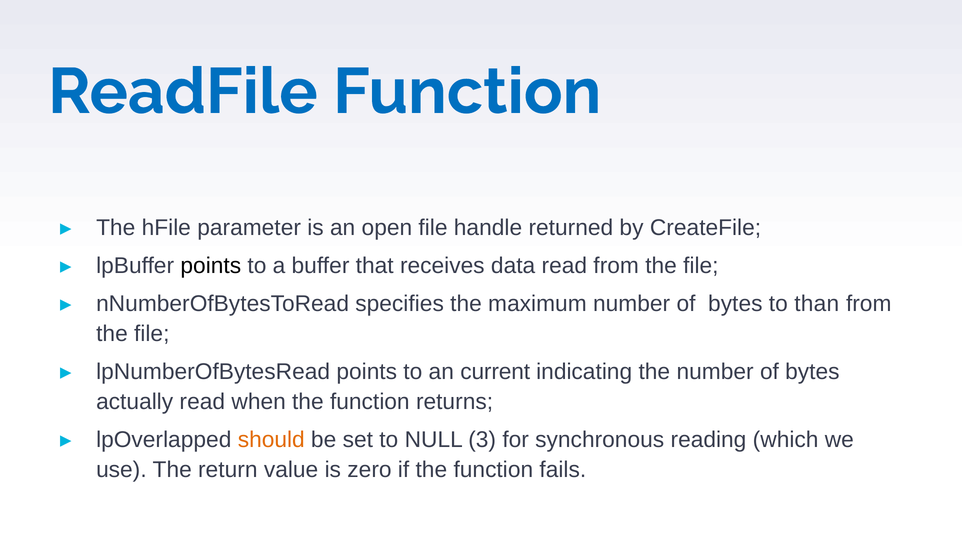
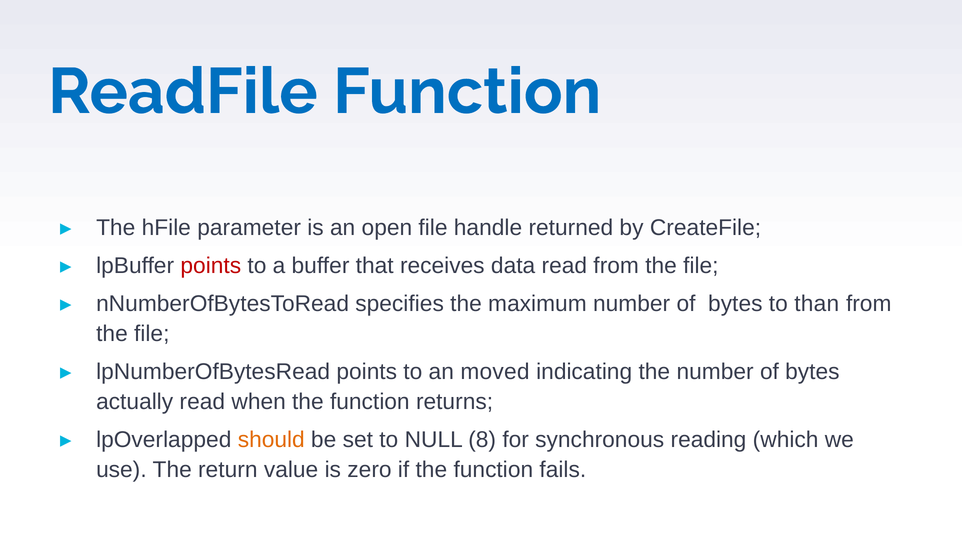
points at (211, 266) colour: black -> red
current: current -> moved
3: 3 -> 8
